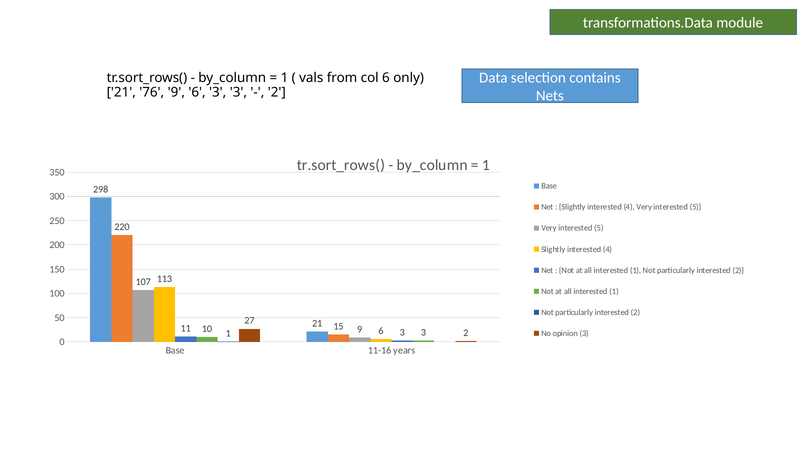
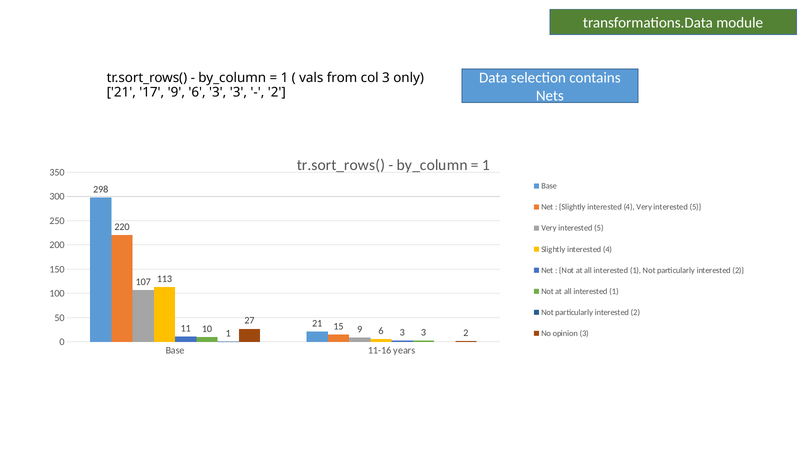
col 6: 6 -> 3
76: 76 -> 17
